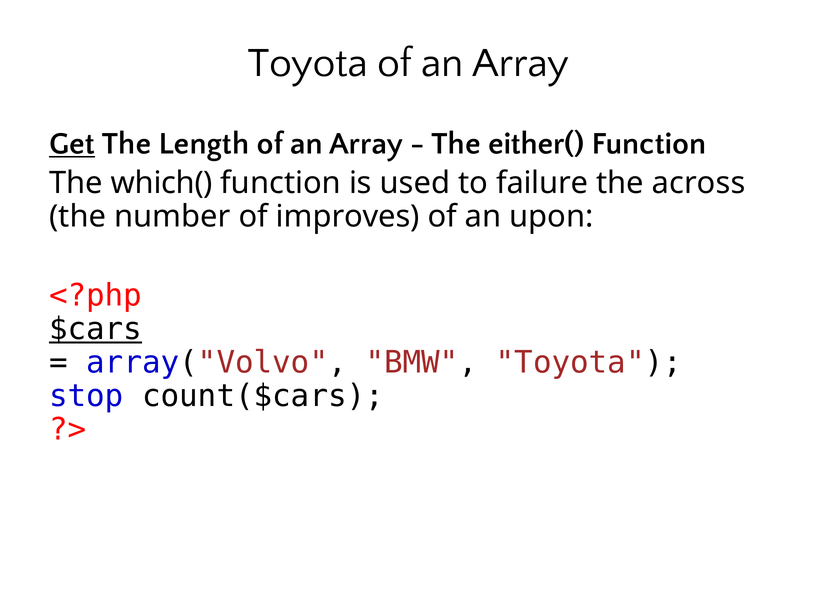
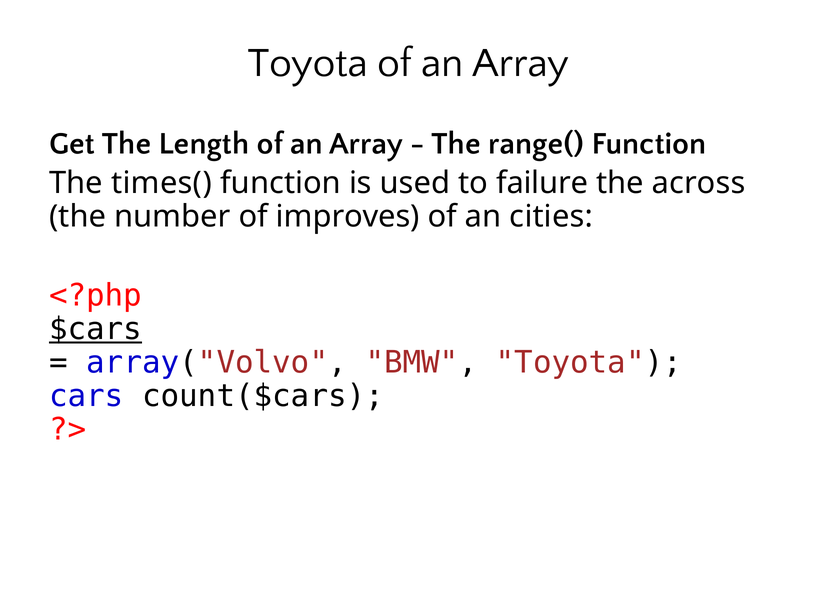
Get underline: present -> none
either(: either( -> range(
which(: which( -> times(
upon: upon -> cities
stop: stop -> cars
